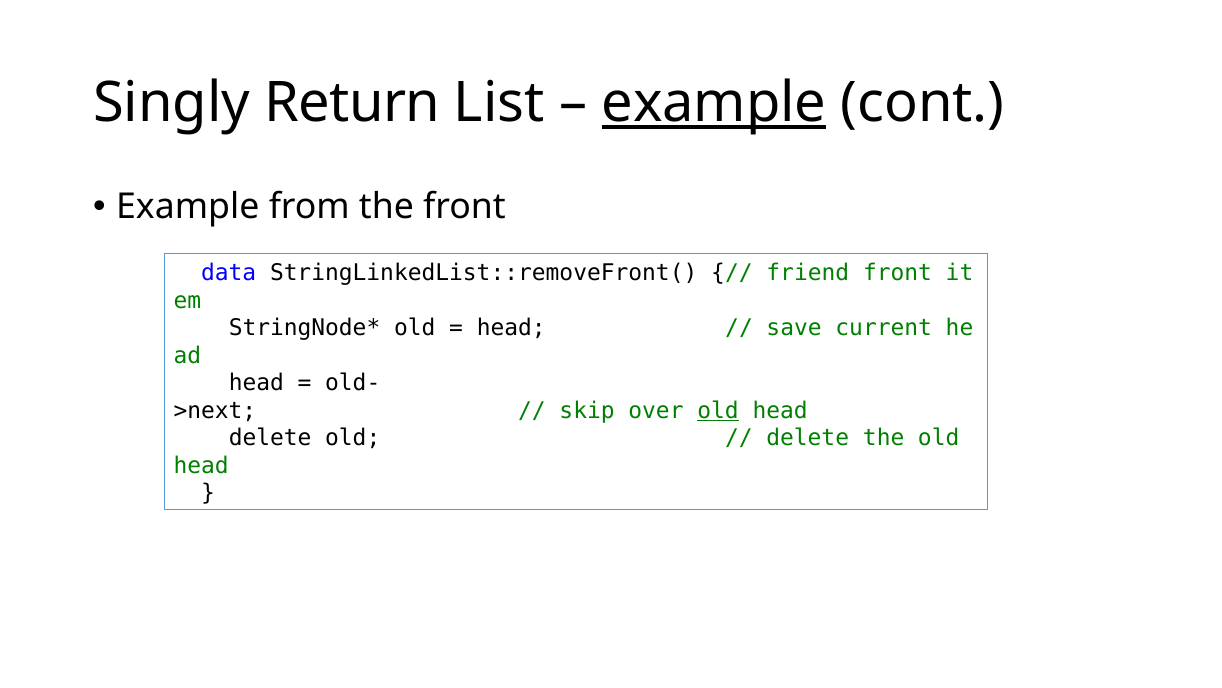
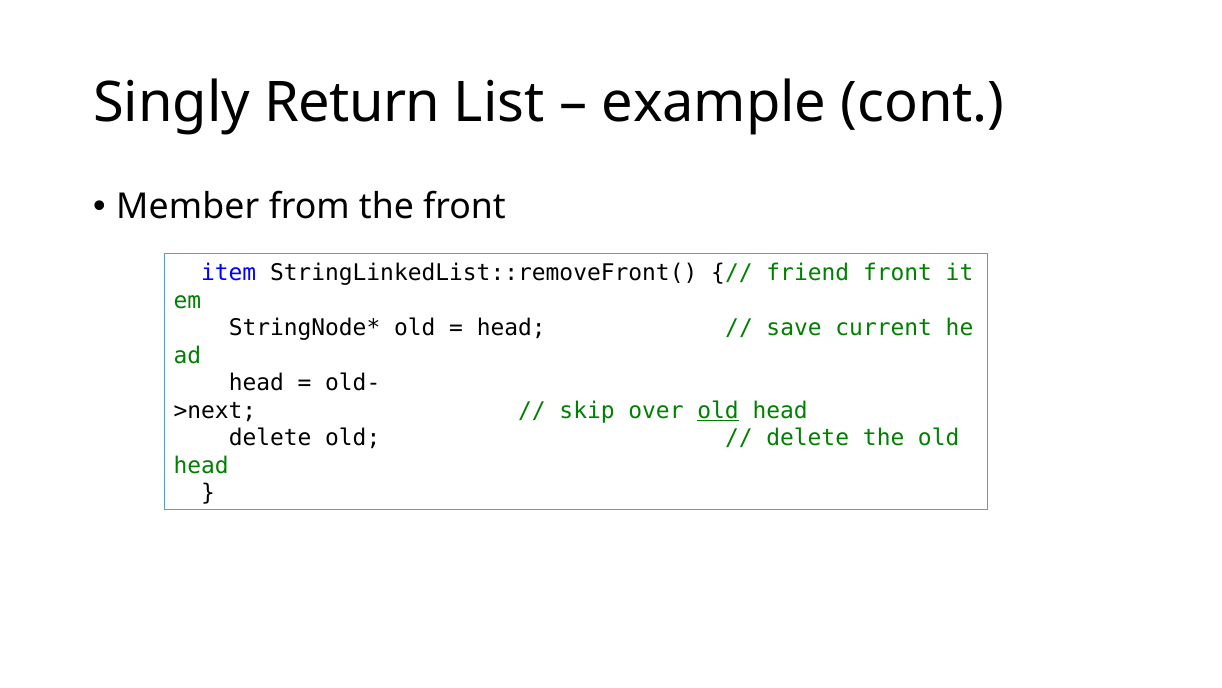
example at (714, 103) underline: present -> none
Example at (188, 207): Example -> Member
data: data -> item
